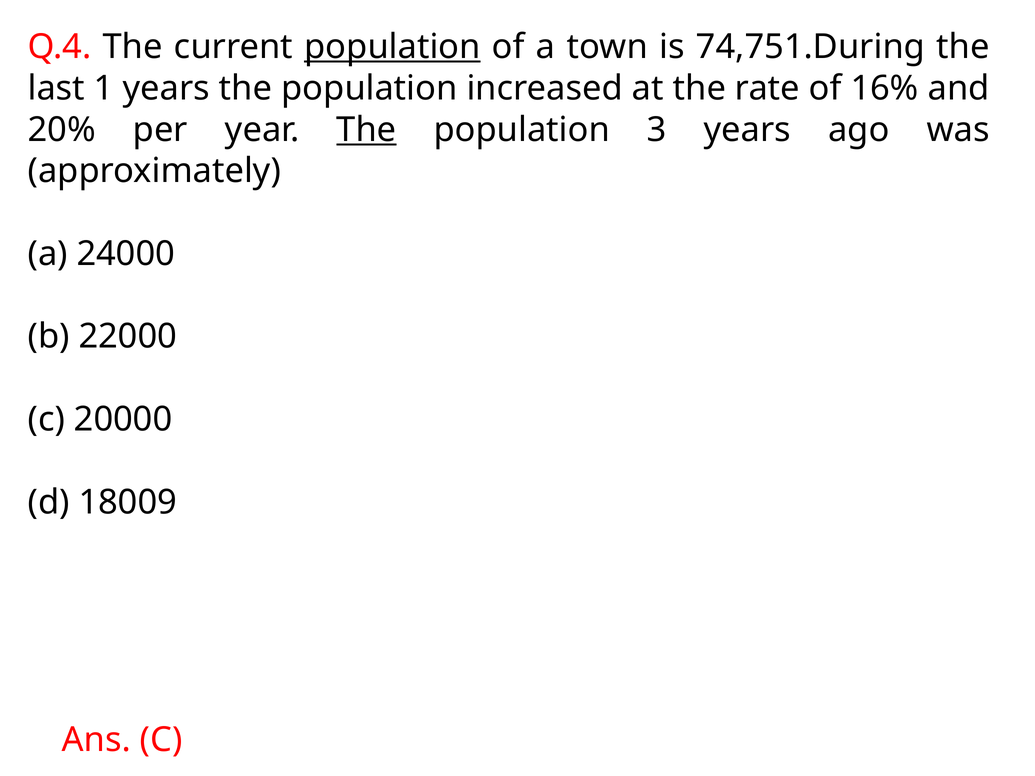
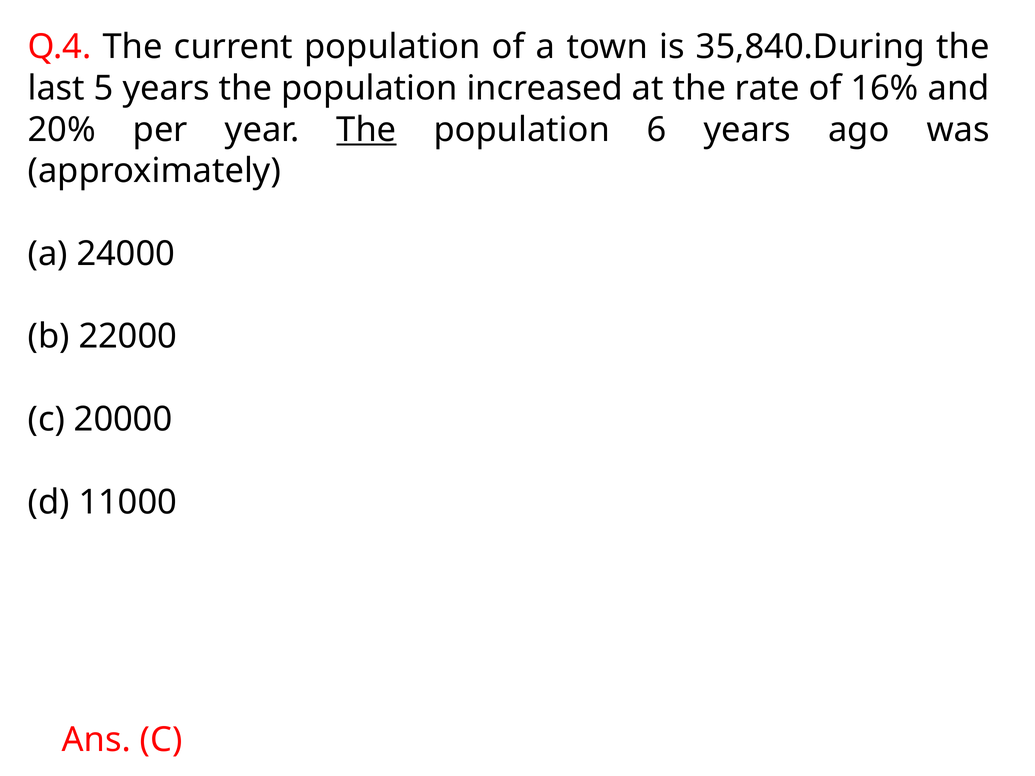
population at (392, 47) underline: present -> none
74,751.During: 74,751.During -> 35,840.During
1: 1 -> 5
3: 3 -> 6
18009: 18009 -> 11000
